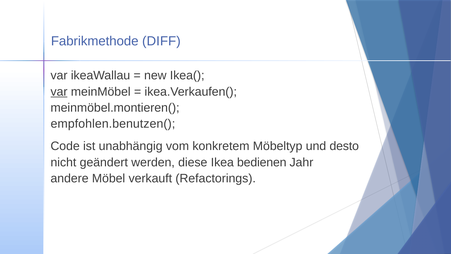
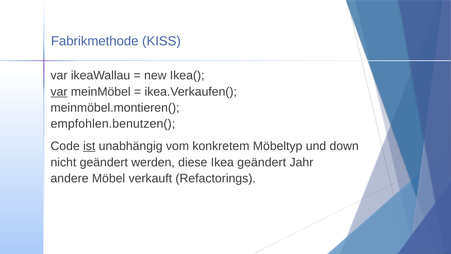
DIFF: DIFF -> KISS
ist underline: none -> present
desto: desto -> down
Ikea bedienen: bedienen -> geändert
